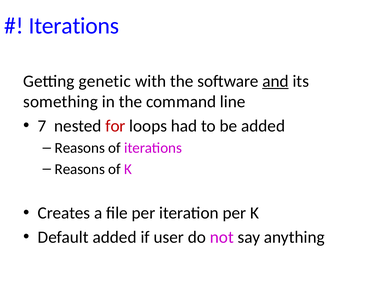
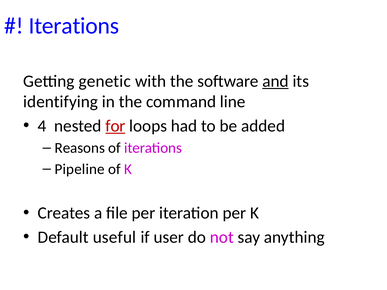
something: something -> identifying
7: 7 -> 4
for underline: none -> present
Reasons at (80, 169): Reasons -> Pipeline
Default added: added -> useful
